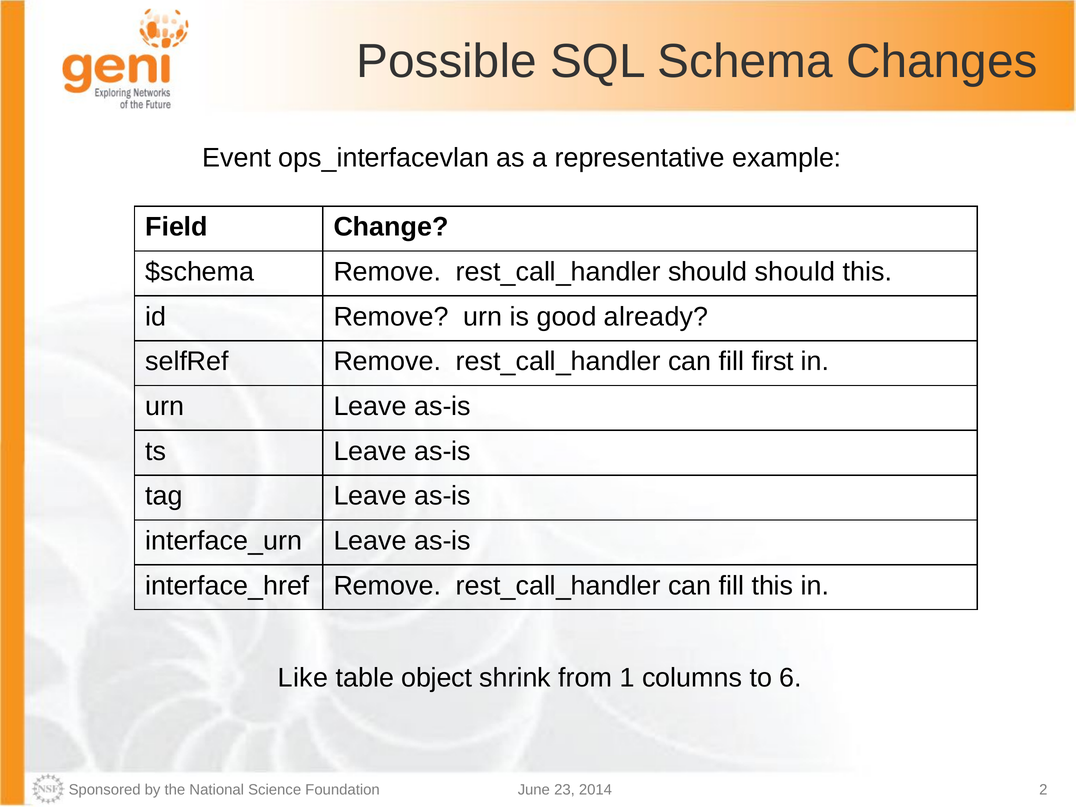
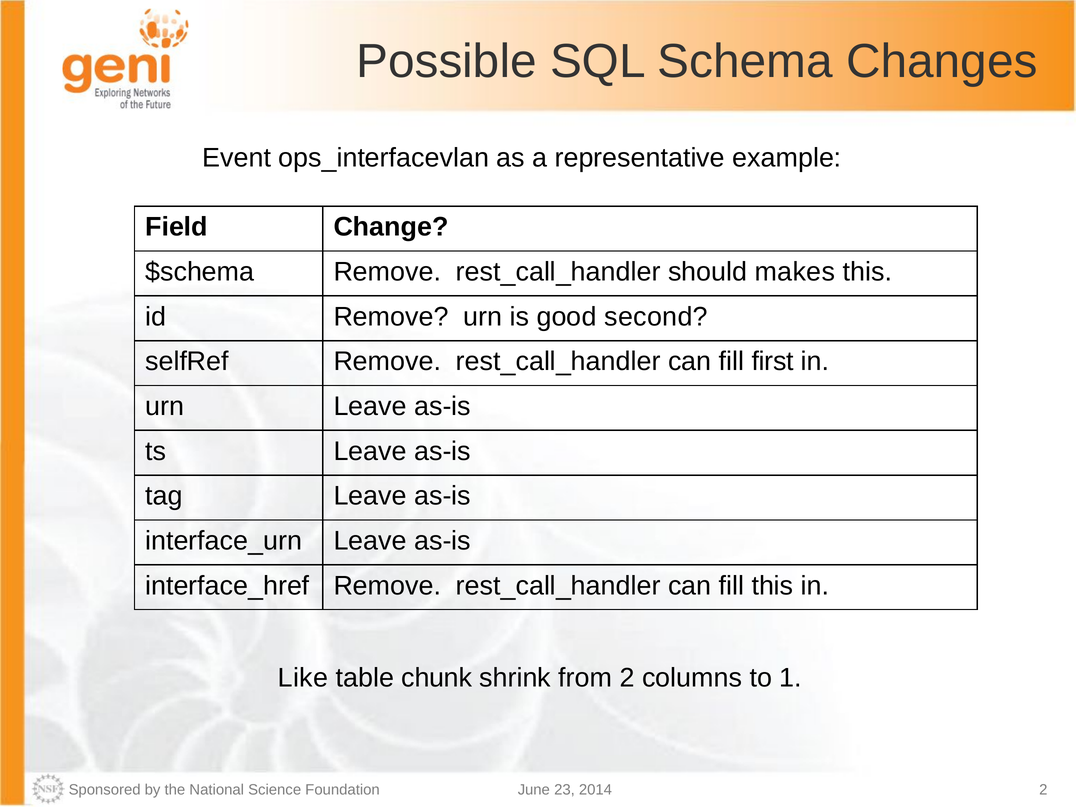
should should: should -> makes
already: already -> second
object: object -> chunk
from 1: 1 -> 2
6: 6 -> 1
